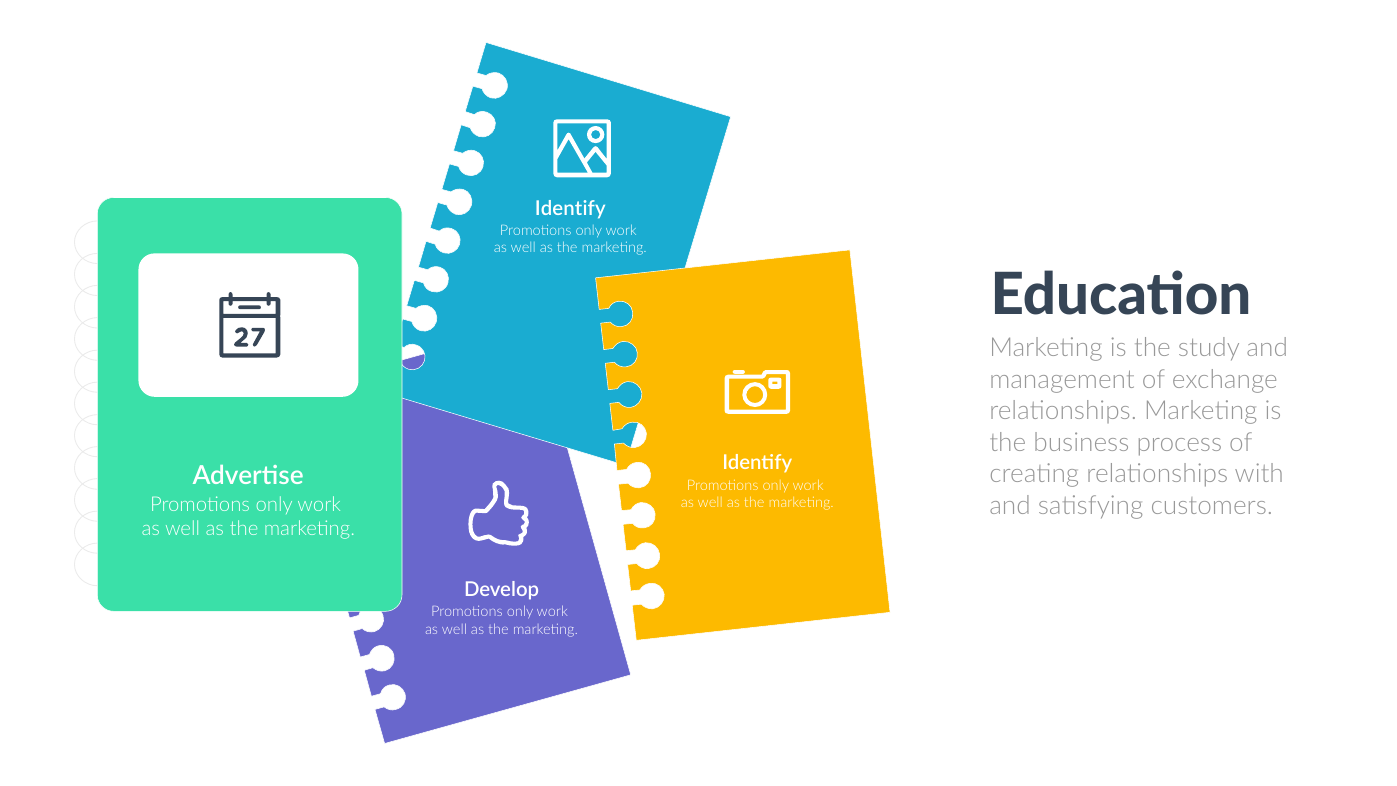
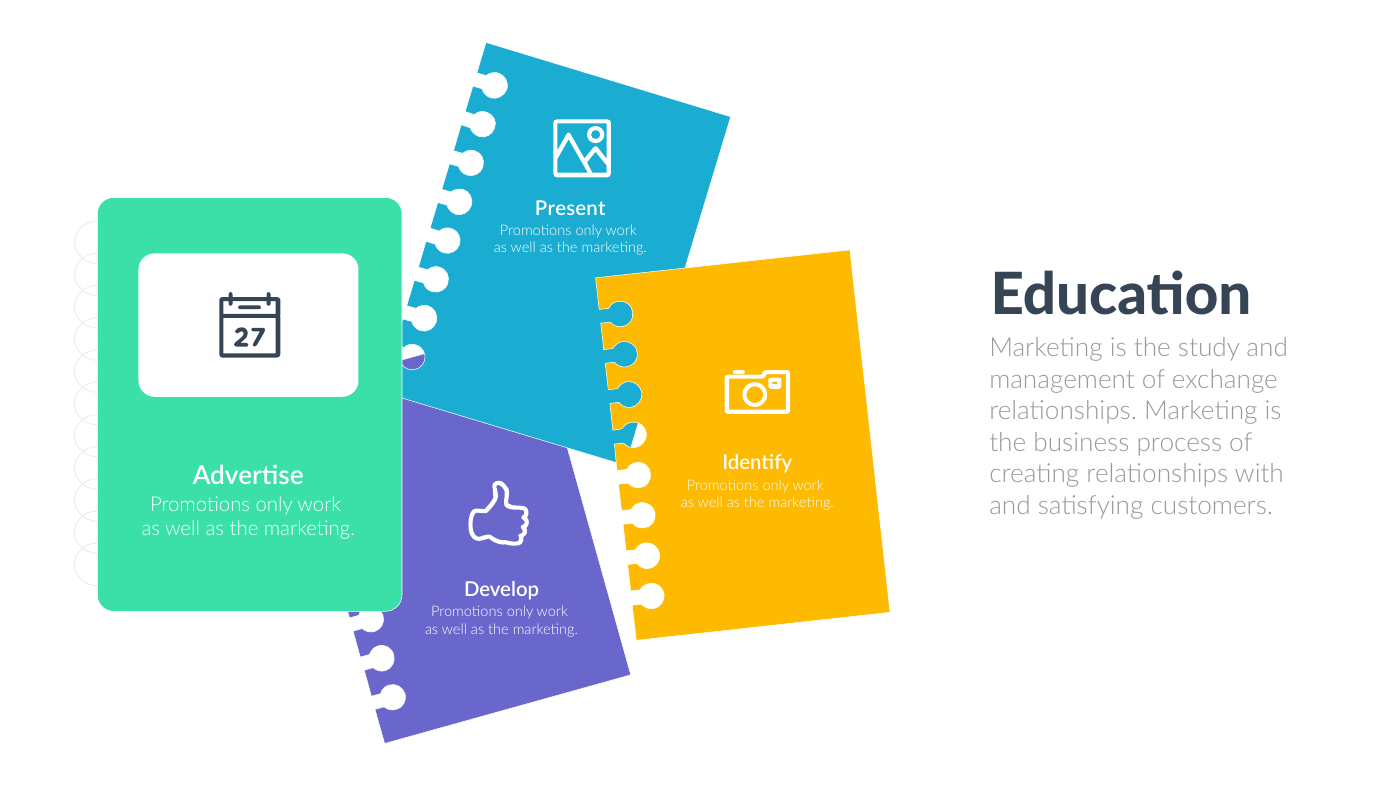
Identify at (570, 208): Identify -> Present
